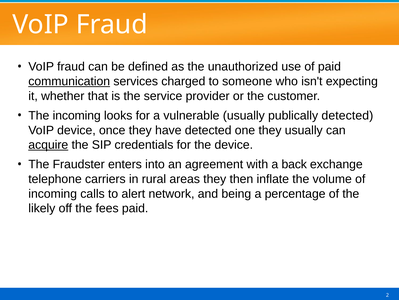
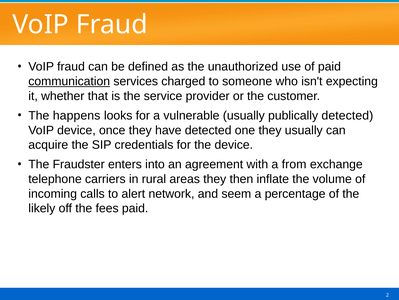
The incoming: incoming -> happens
acquire underline: present -> none
back: back -> from
being: being -> seem
